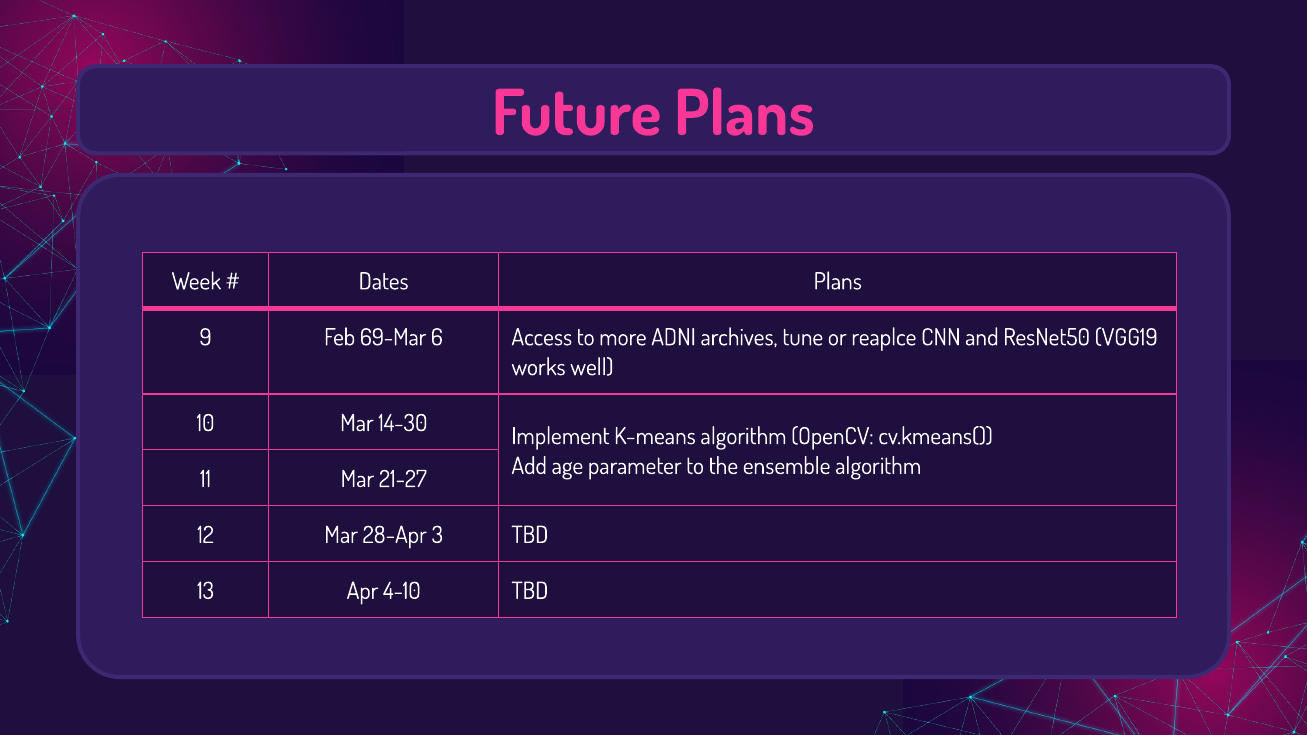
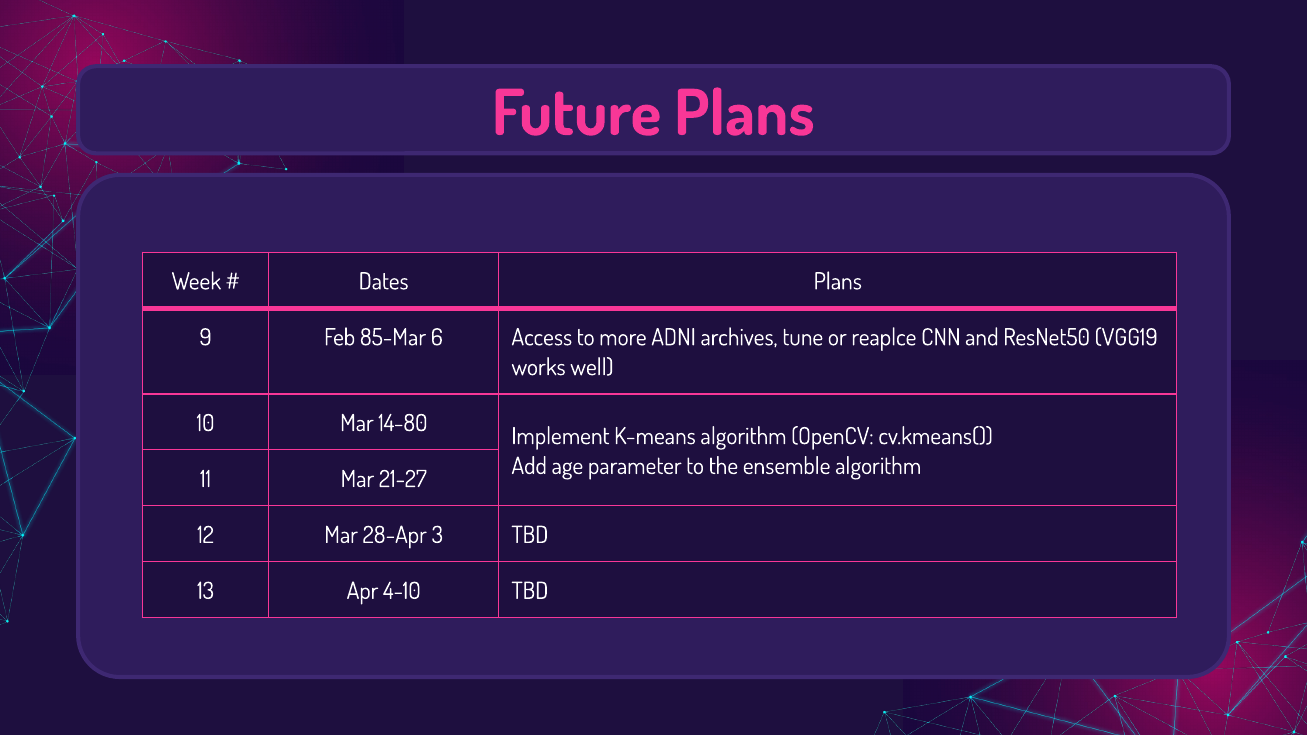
69-Mar: 69-Mar -> 85-Mar
14-30: 14-30 -> 14-80
